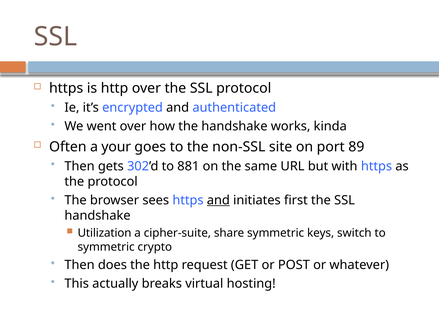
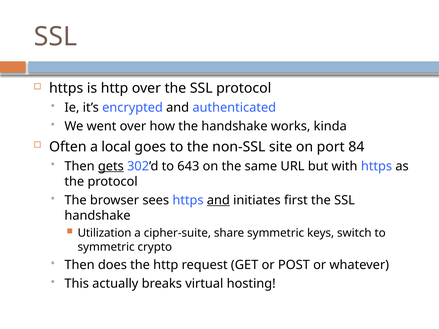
your: your -> local
89: 89 -> 84
gets underline: none -> present
881: 881 -> 643
